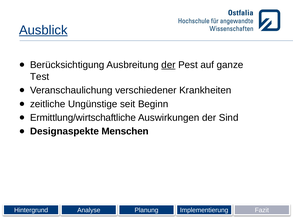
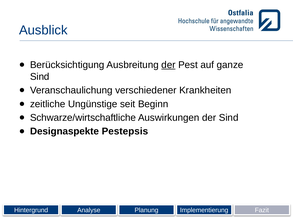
Ausblick underline: present -> none
Test at (40, 77): Test -> Sind
Ermittlung/wirtschaftliche: Ermittlung/wirtschaftliche -> Schwarze/wirtschaftliche
Menschen: Menschen -> Pestepsis
